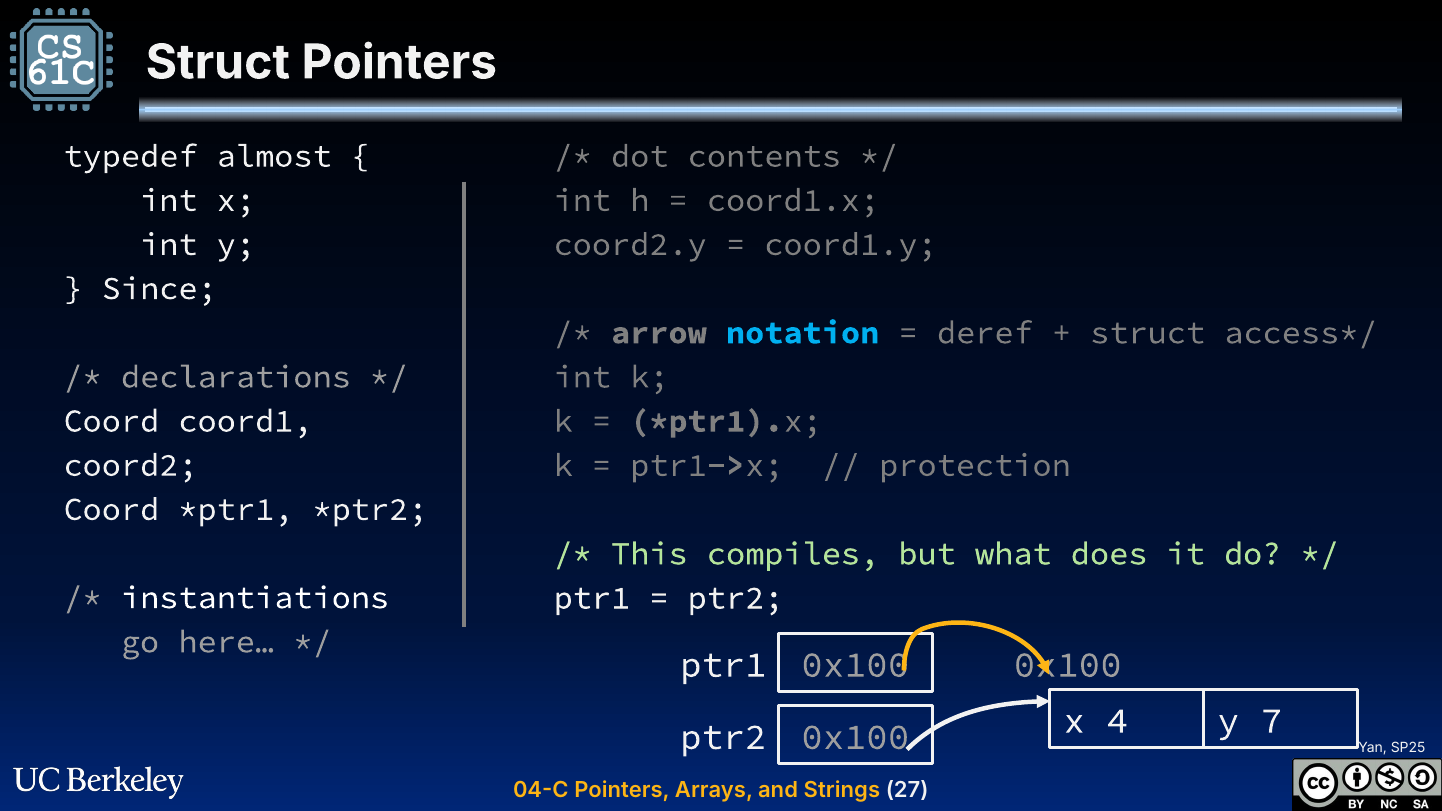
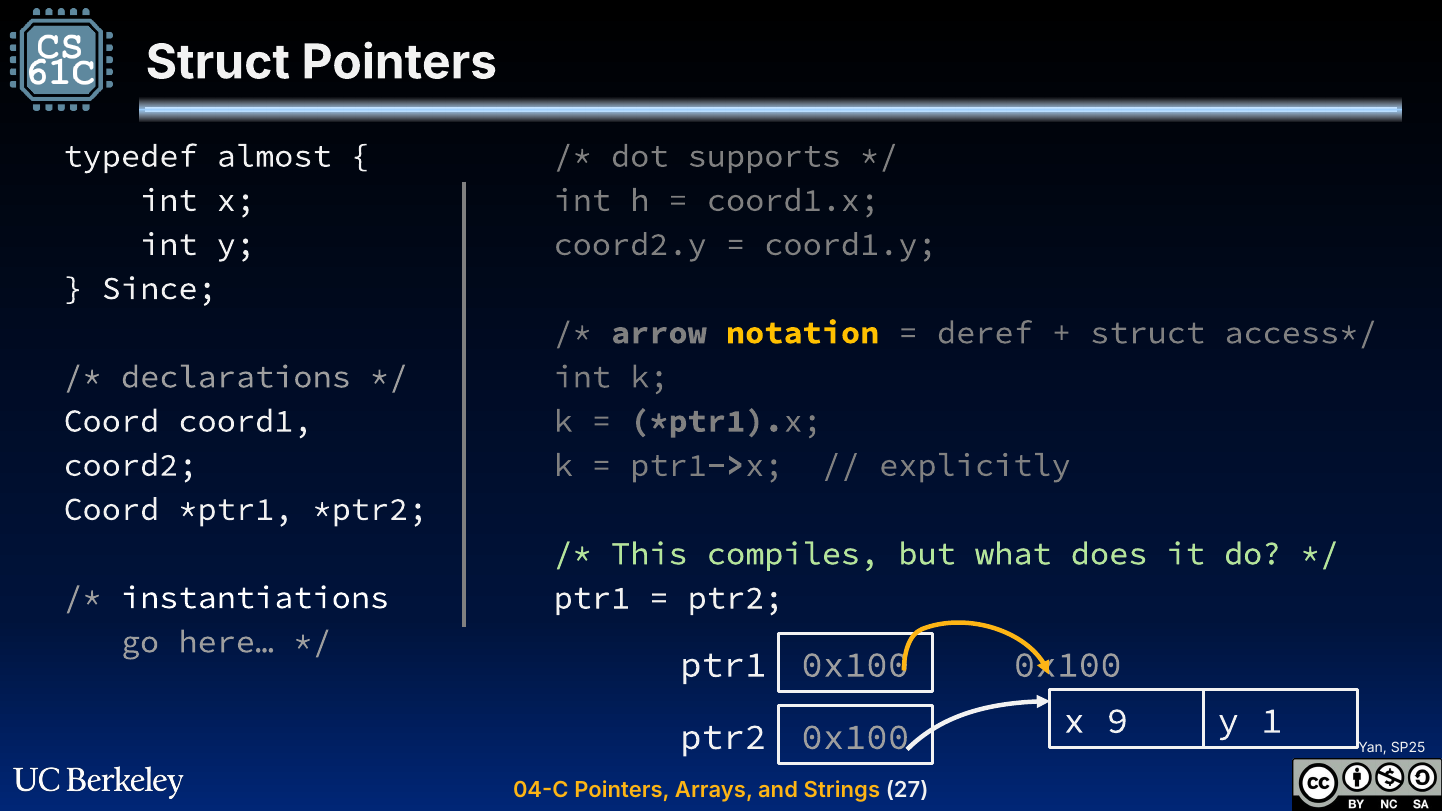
contents: contents -> supports
notation colour: light blue -> yellow
protection: protection -> explicitly
4: 4 -> 9
7: 7 -> 1
